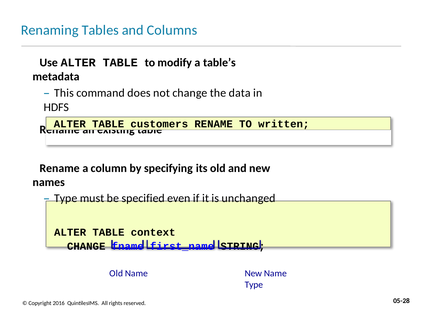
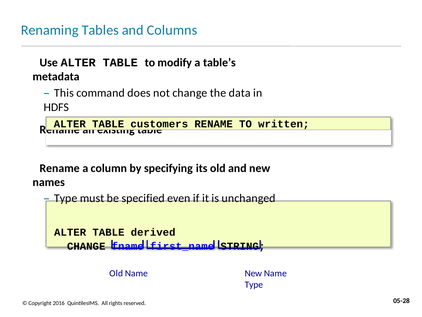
context: context -> derived
